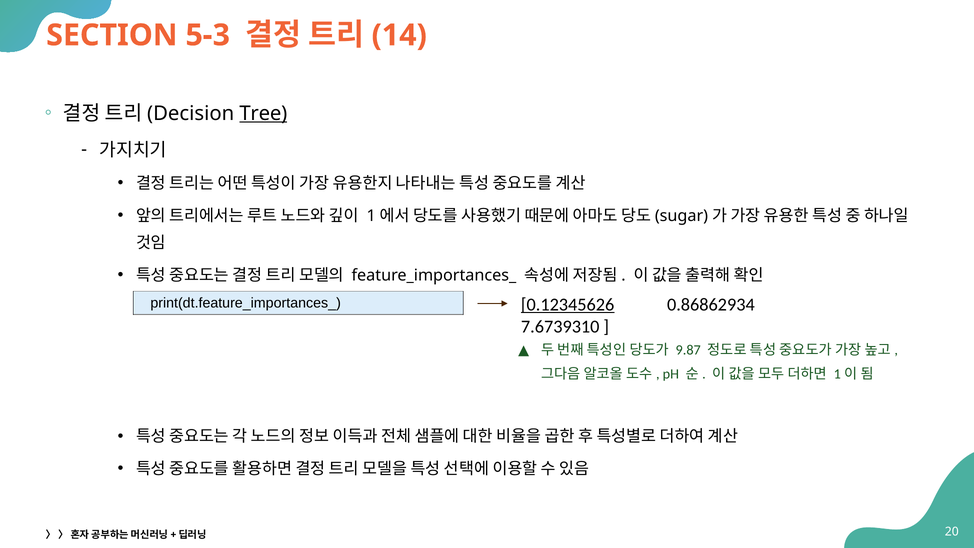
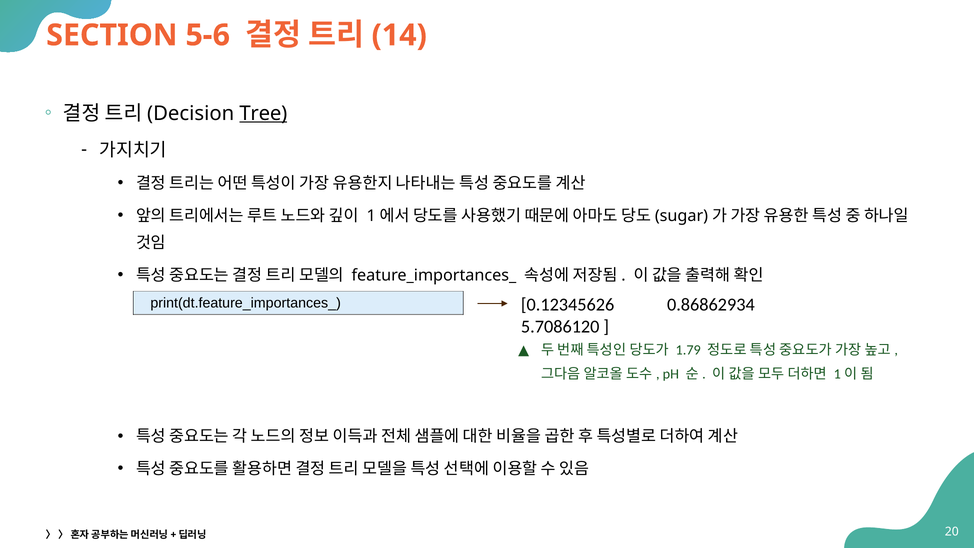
5-3: 5-3 -> 5-6
0.12345626 underline: present -> none
7.6739310: 7.6739310 -> 5.7086120
9.87: 9.87 -> 1.79
